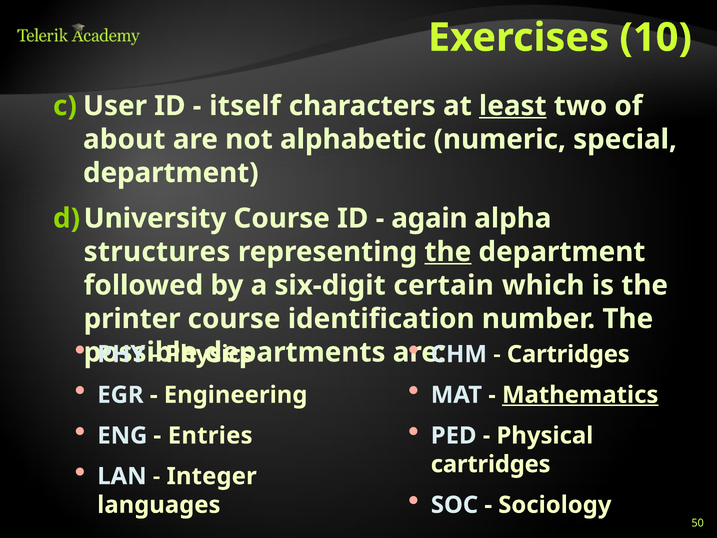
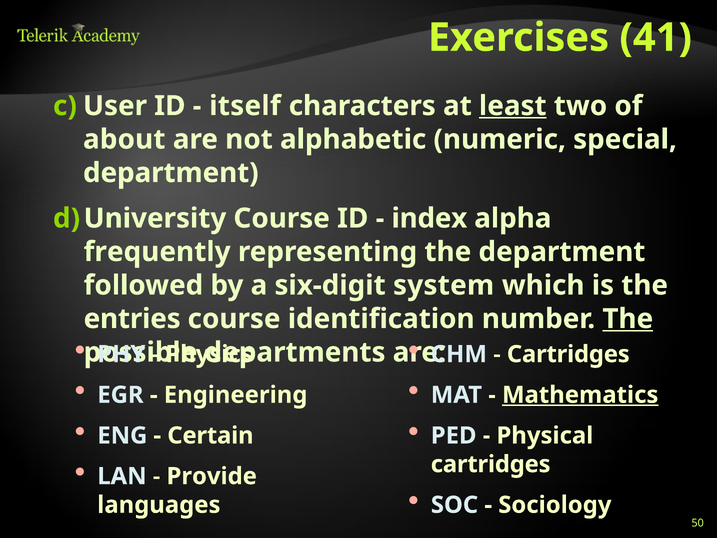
10: 10 -> 41
again: again -> index
structures: structures -> frequently
the at (448, 252) underline: present -> none
certain: certain -> system
printer: printer -> entries
The at (628, 319) underline: none -> present
Entries: Entries -> Certain
Integer: Integer -> Provide
